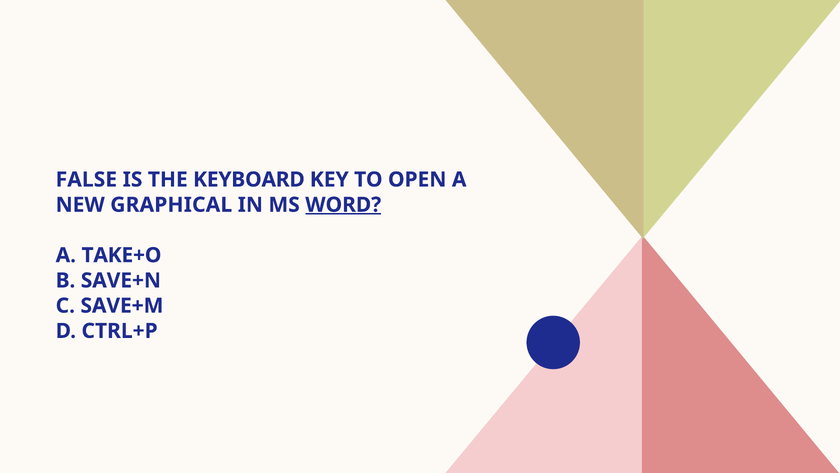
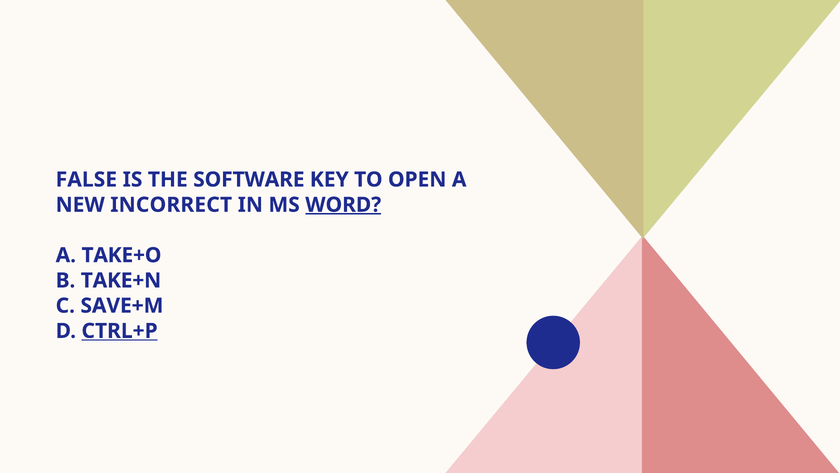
KEYBOARD: KEYBOARD -> SOFTWARE
GRAPHICAL: GRAPHICAL -> INCORRECT
SAVE+N: SAVE+N -> TAKE+N
CTRL+P underline: none -> present
